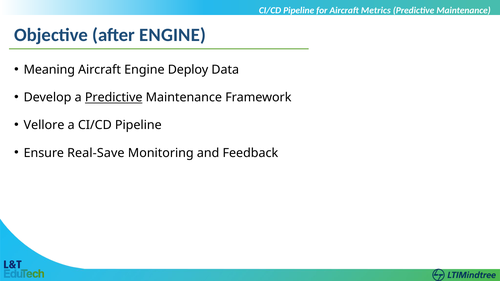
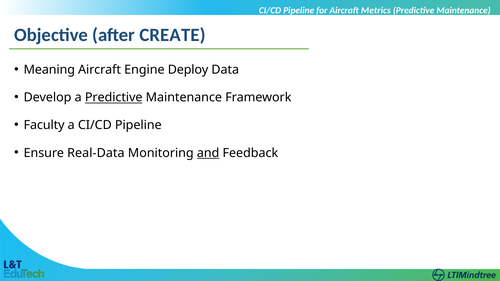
after ENGINE: ENGINE -> CREATE
Vellore: Vellore -> Faculty
Real-Save: Real-Save -> Real-Data
and underline: none -> present
